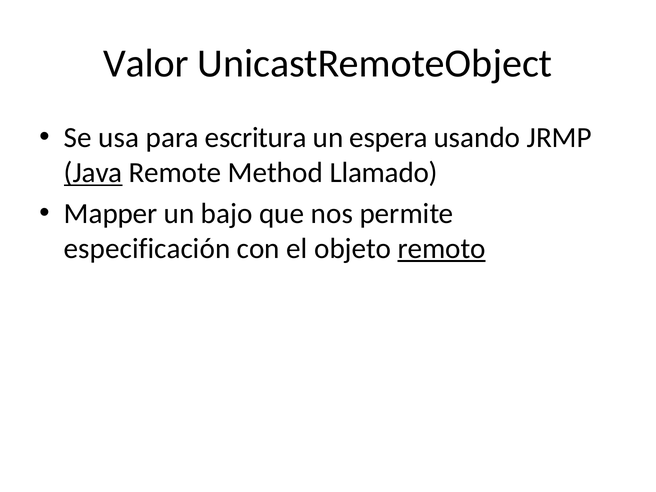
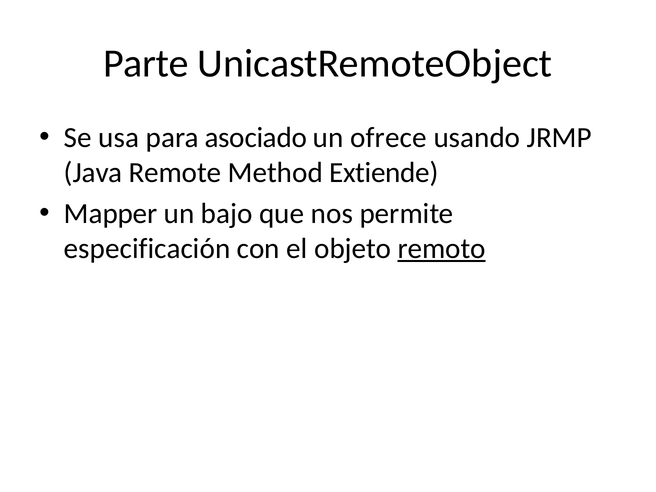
Valor: Valor -> Parte
escritura: escritura -> asociado
espera: espera -> ofrece
Java underline: present -> none
Llamado: Llamado -> Extiende
